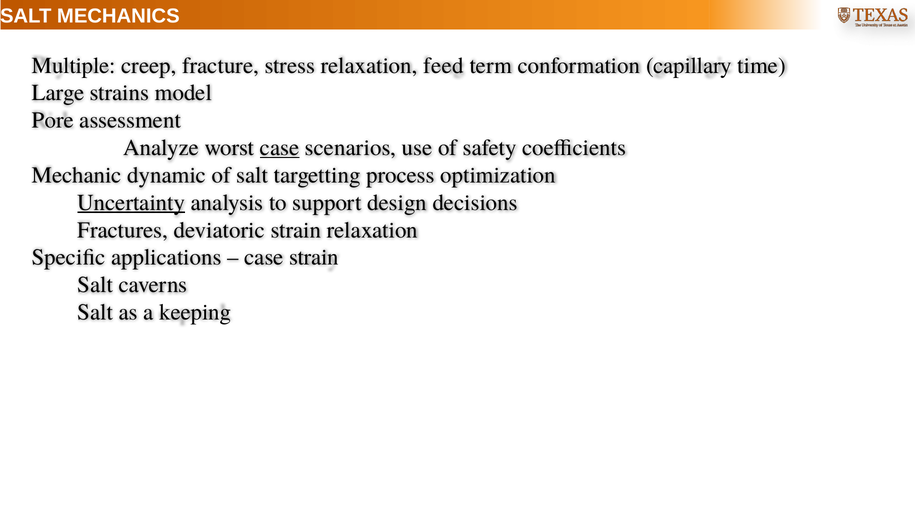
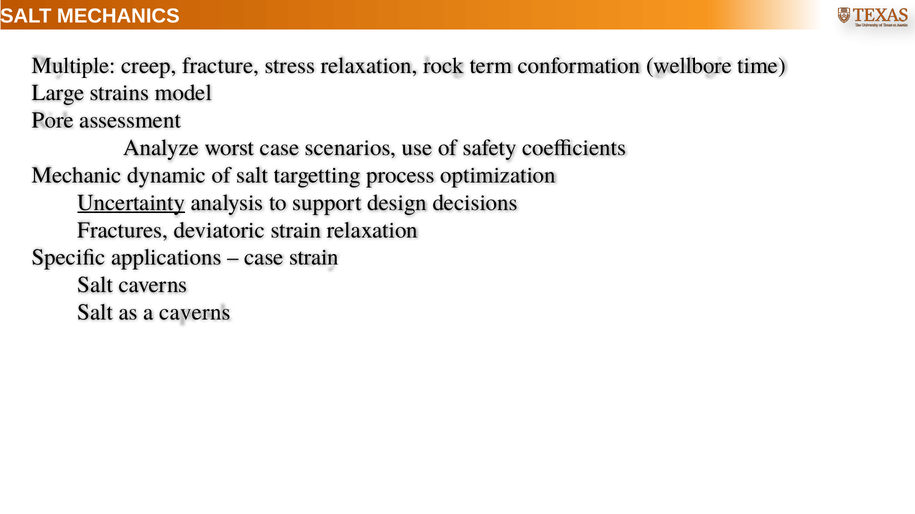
feed: feed -> rock
capillary: capillary -> wellbore
case at (280, 148) underline: present -> none
a keeping: keeping -> caverns
